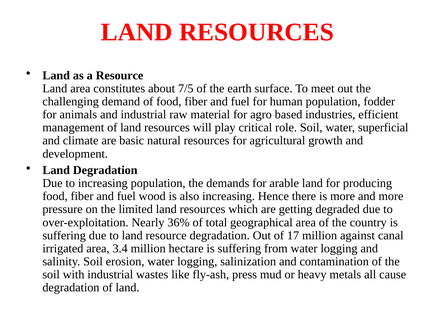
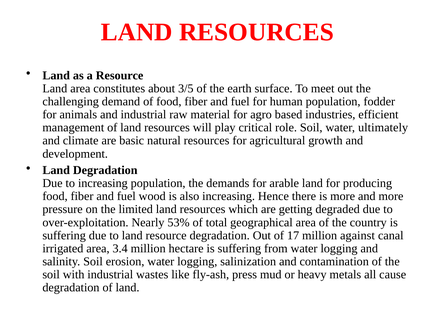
7/5: 7/5 -> 3/5
superficial: superficial -> ultimately
36%: 36% -> 53%
